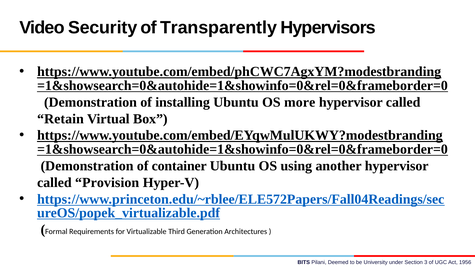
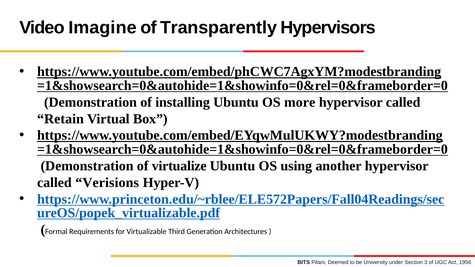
Security: Security -> Imagine
container: container -> virtualize
Provision: Provision -> Verisions
